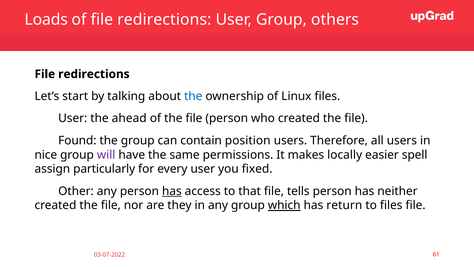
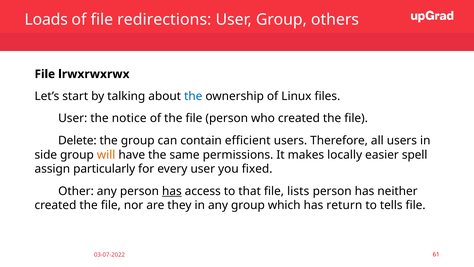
redirections at (94, 74): redirections -> lrwxrwxrwx
ahead: ahead -> notice
Found: Found -> Delete
position: position -> efficient
nice: nice -> side
will colour: purple -> orange
tells: tells -> lists
which underline: present -> none
to files: files -> tells
